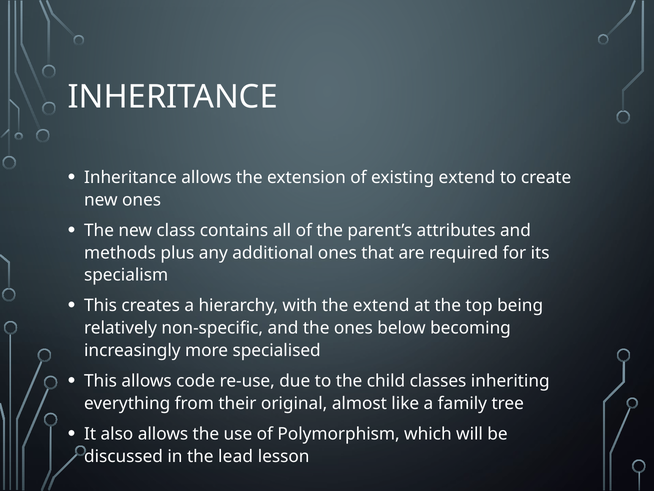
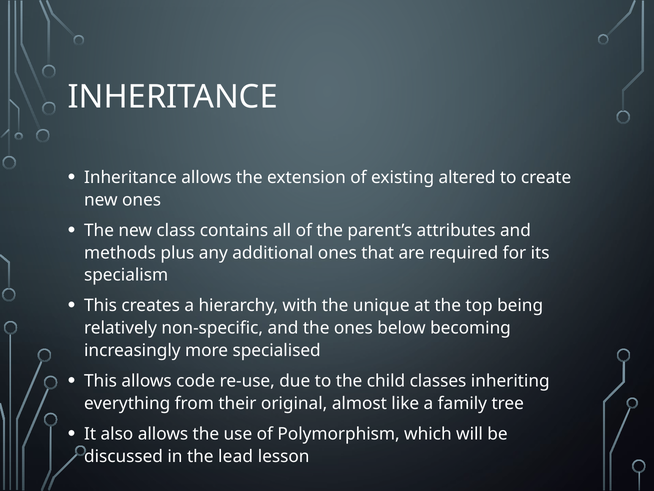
existing extend: extend -> altered
the extend: extend -> unique
